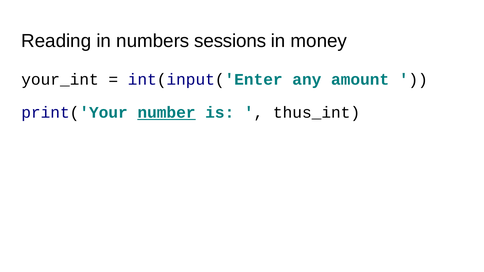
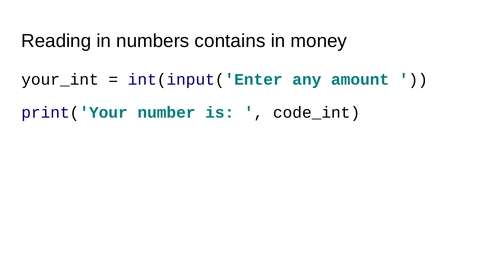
sessions: sessions -> contains
number underline: present -> none
thus_int: thus_int -> code_int
